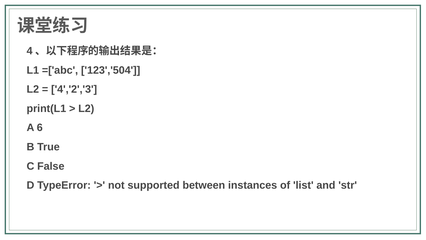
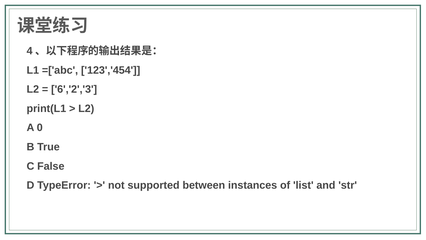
123','504: 123','504 -> 123','454
4','2','3: 4','2','3 -> 6','2','3
6: 6 -> 0
